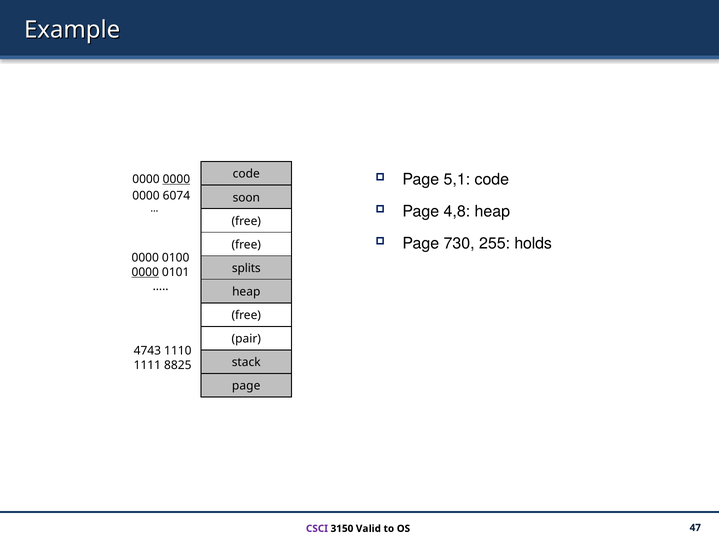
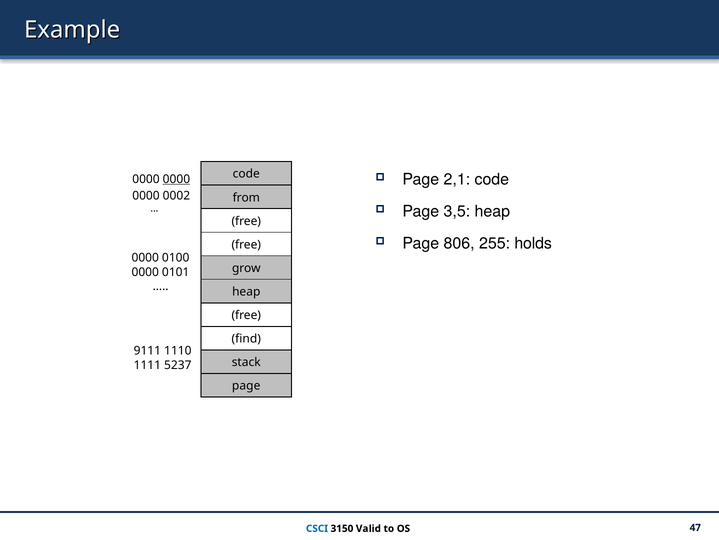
5,1: 5,1 -> 2,1
6074: 6074 -> 0002
soon: soon -> from
4,8: 4,8 -> 3,5
730: 730 -> 806
splits: splits -> grow
0000 at (145, 272) underline: present -> none
pair: pair -> find
4743: 4743 -> 9111
8825: 8825 -> 5237
CSCI colour: purple -> blue
